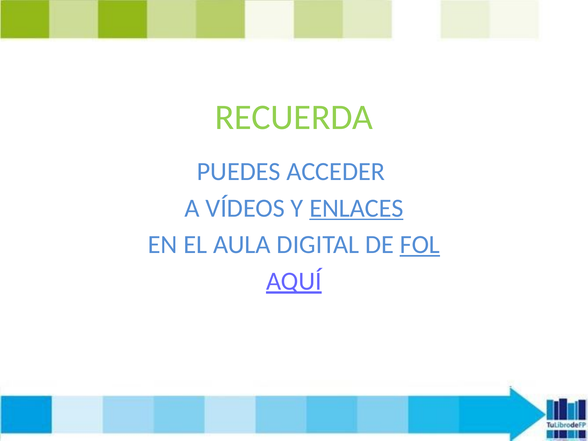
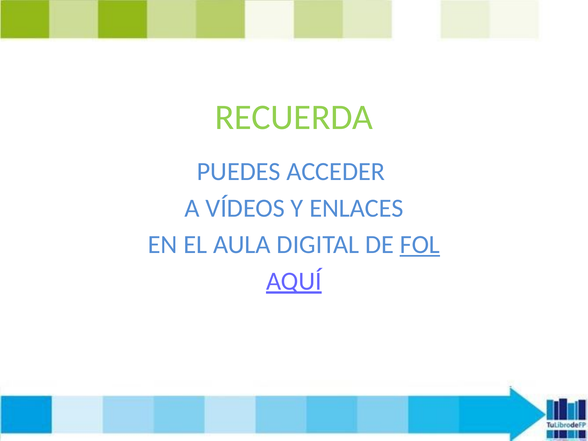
ENLACES underline: present -> none
